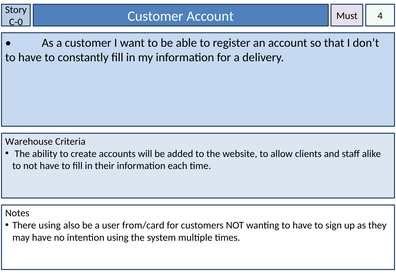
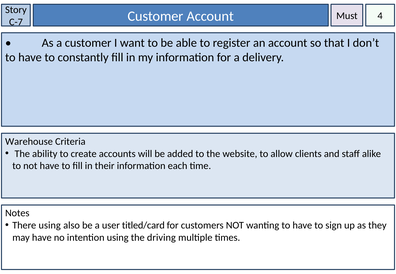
C-0: C-0 -> C-7
from/card: from/card -> titled/card
system: system -> driving
